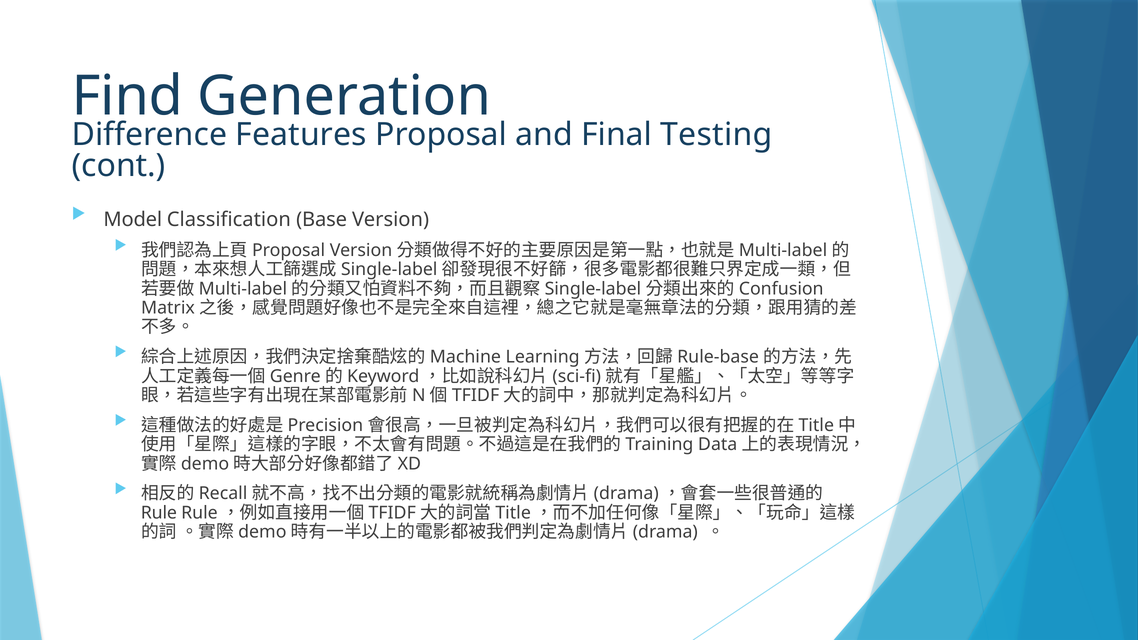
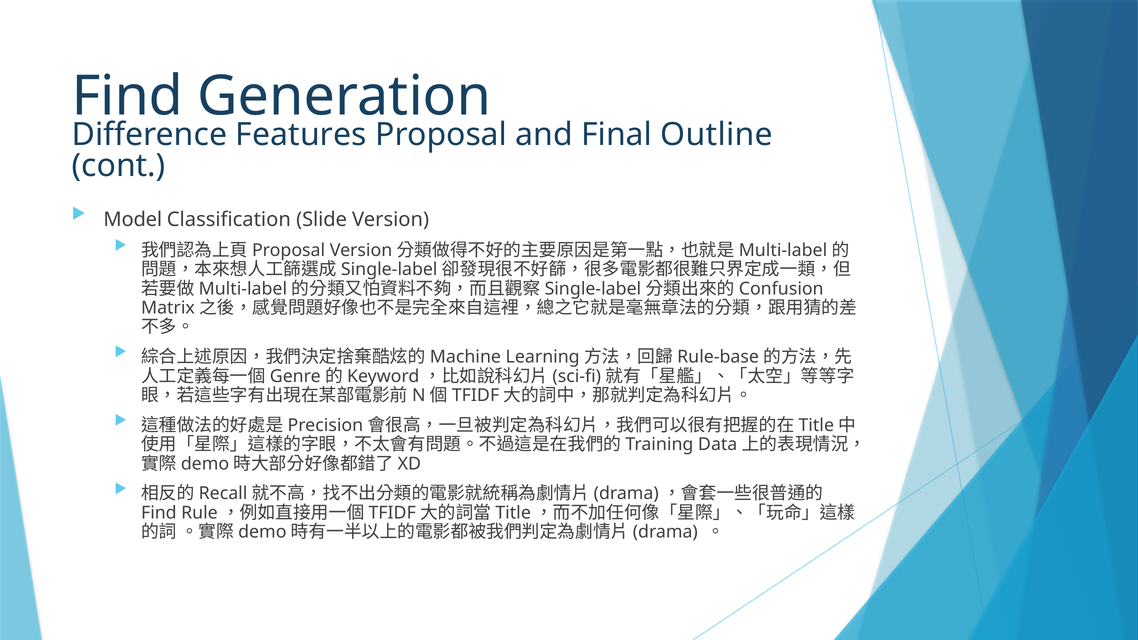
Testing: Testing -> Outline
Base: Base -> Slide
Rule at (159, 513): Rule -> Find
